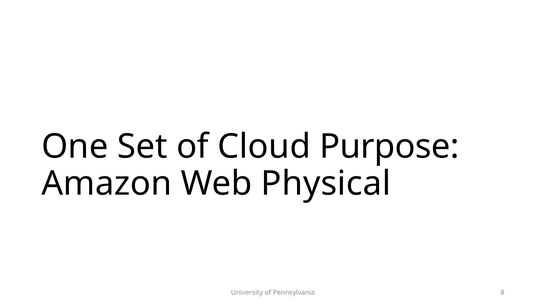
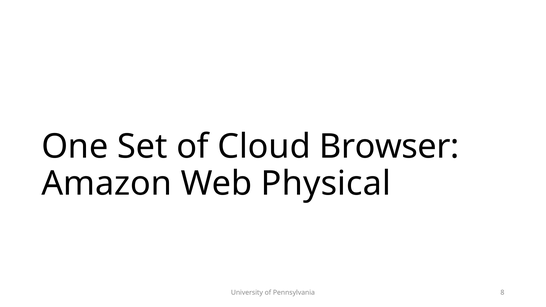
Purpose: Purpose -> Browser
